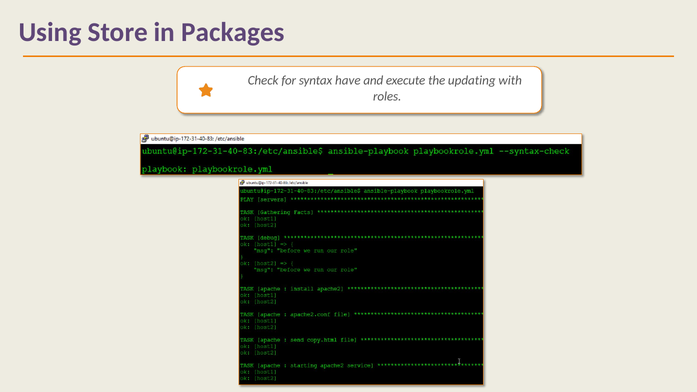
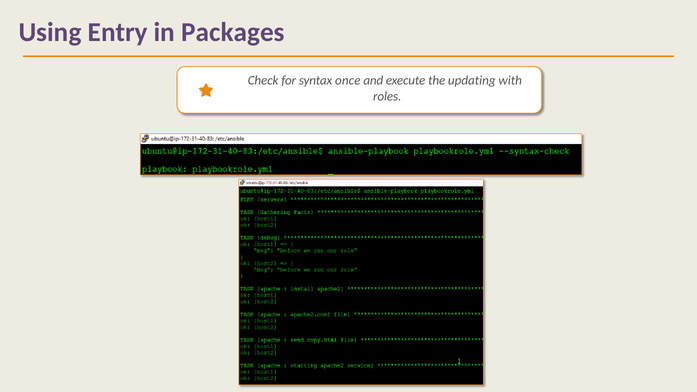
Store: Store -> Entry
have: have -> once
